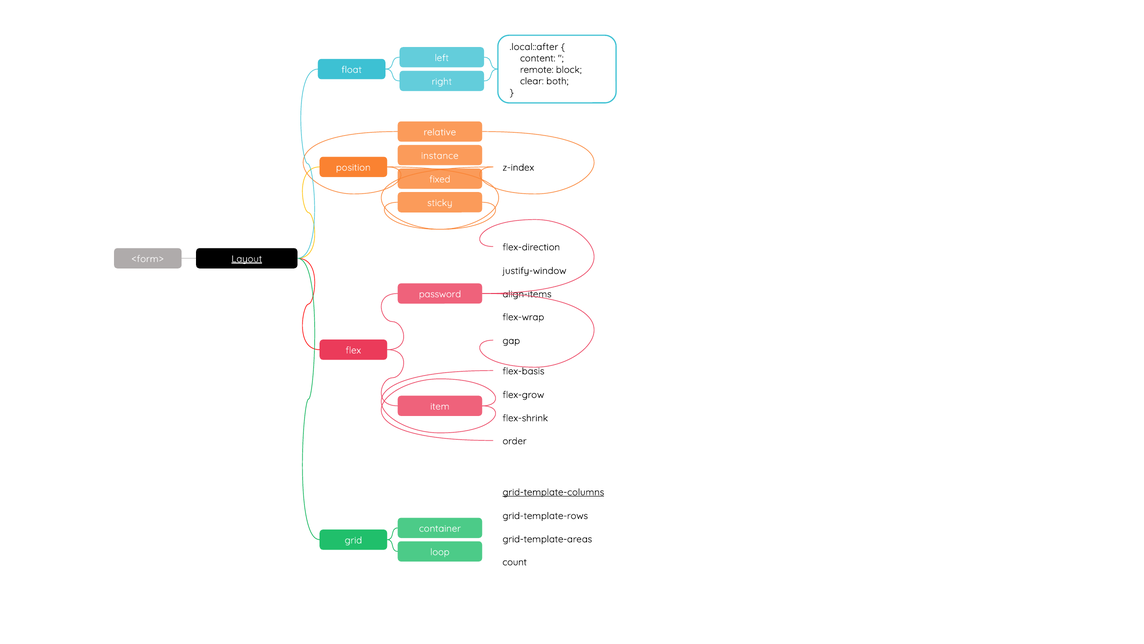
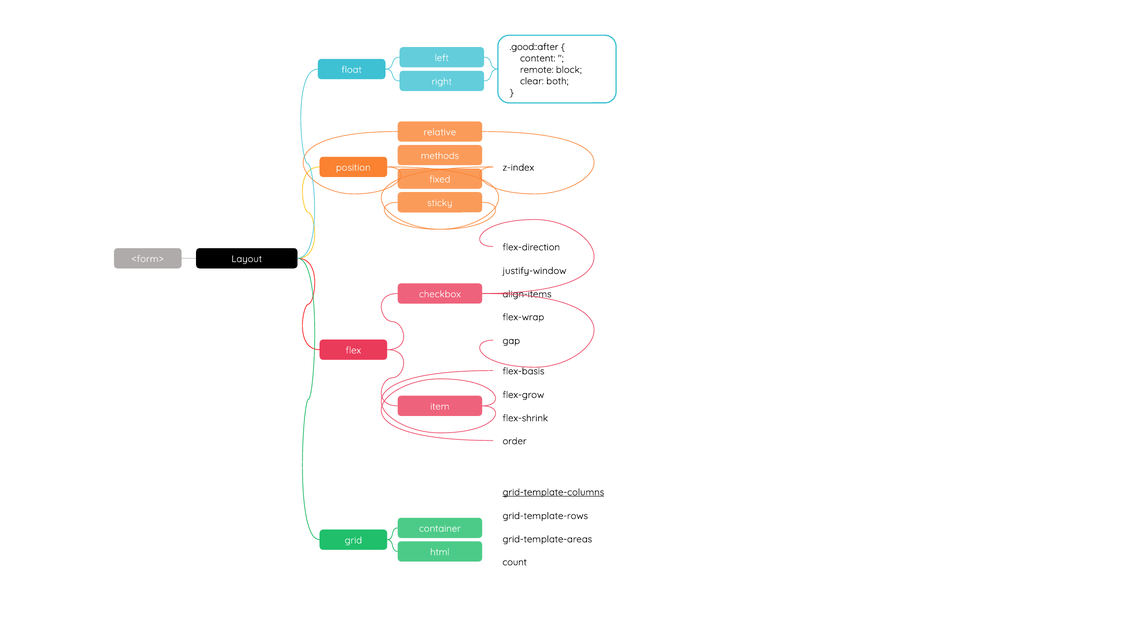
.local::after: .local::after -> .good::after
instance: instance -> methods
Layout underline: present -> none
password: password -> checkbox
loop: loop -> html
